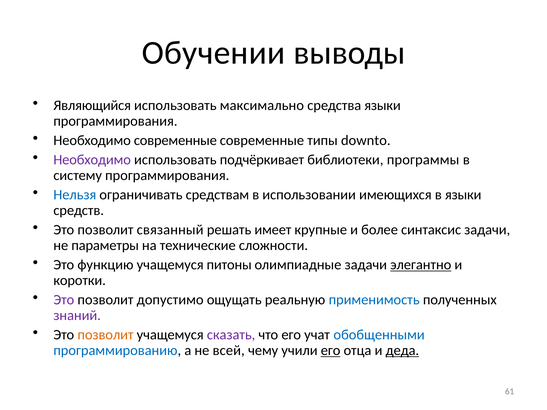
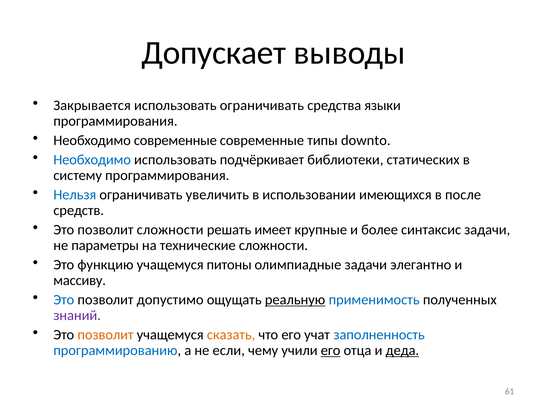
Обучении: Обучении -> Допускает
Являющийся: Являющийся -> Закрывается
использовать максимально: максимально -> ограничивать
Необходимо at (92, 160) colour: purple -> blue
программы: программы -> статических
средствам: средствам -> увеличить
в языки: языки -> после
позволит связанный: связанный -> сложности
элегантно underline: present -> none
коротки: коротки -> массиву
Это at (64, 300) colour: purple -> blue
реальную underline: none -> present
сказать colour: purple -> orange
обобщенными: обобщенными -> заполненность
всей: всей -> если
